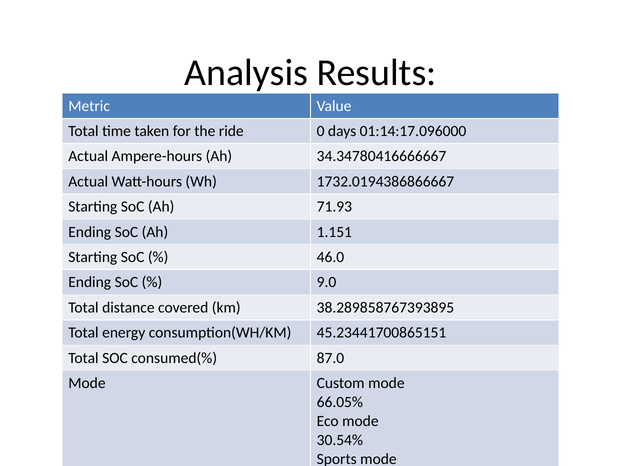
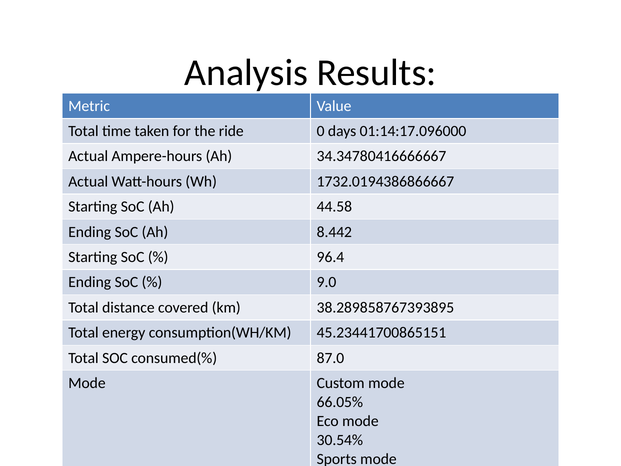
71.93: 71.93 -> 44.58
1.151: 1.151 -> 8.442
46.0: 46.0 -> 96.4
